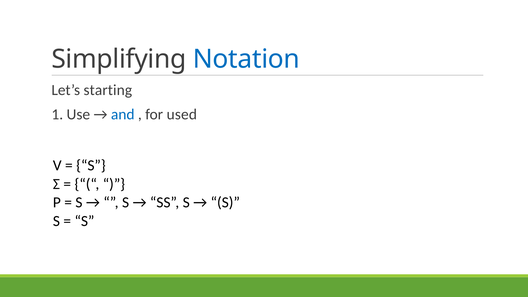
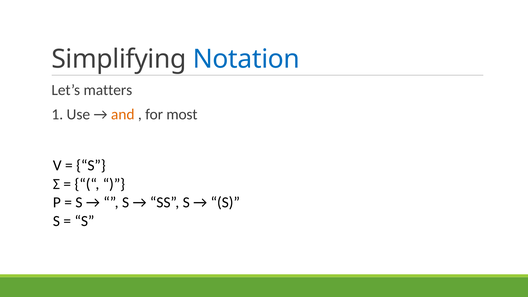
starting: starting -> matters
and colour: blue -> orange
used: used -> most
